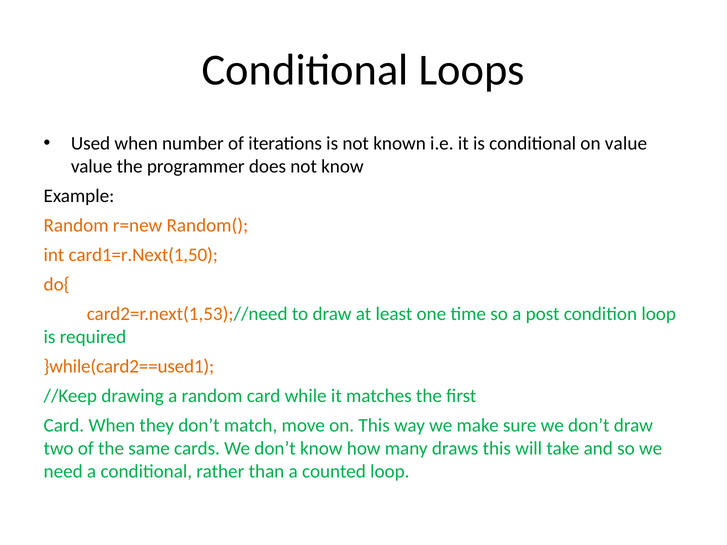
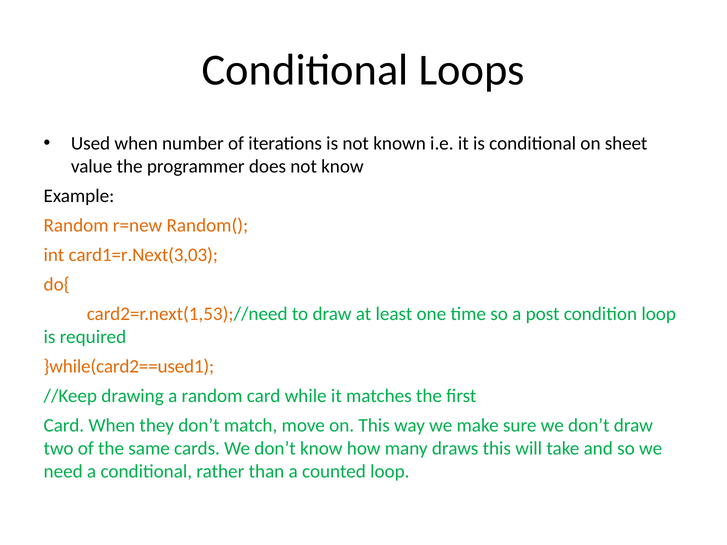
on value: value -> sheet
card1=r.Next(1,50: card1=r.Next(1,50 -> card1=r.Next(3,03
